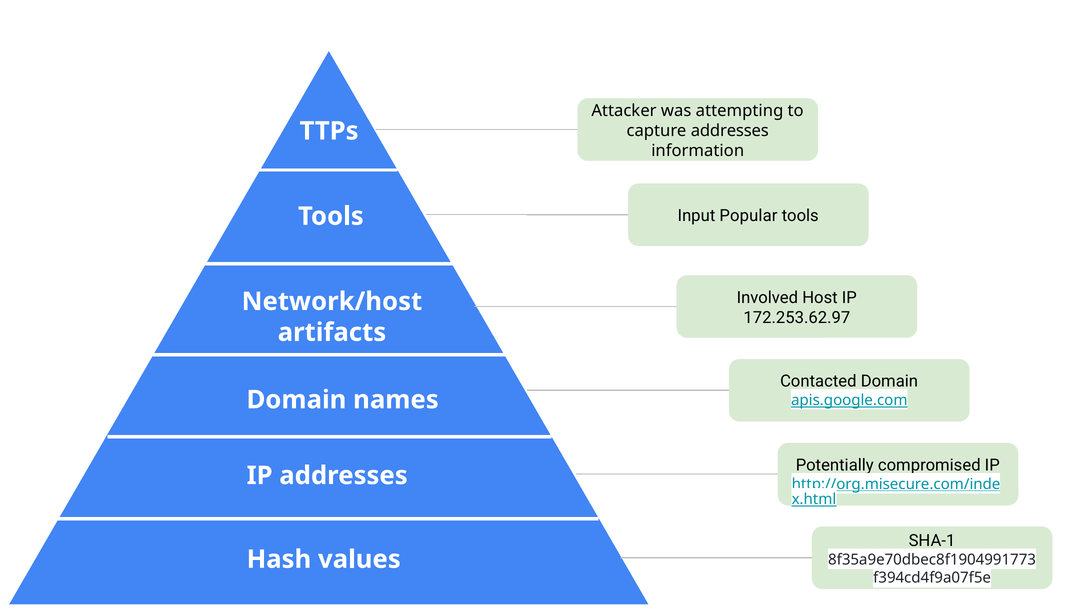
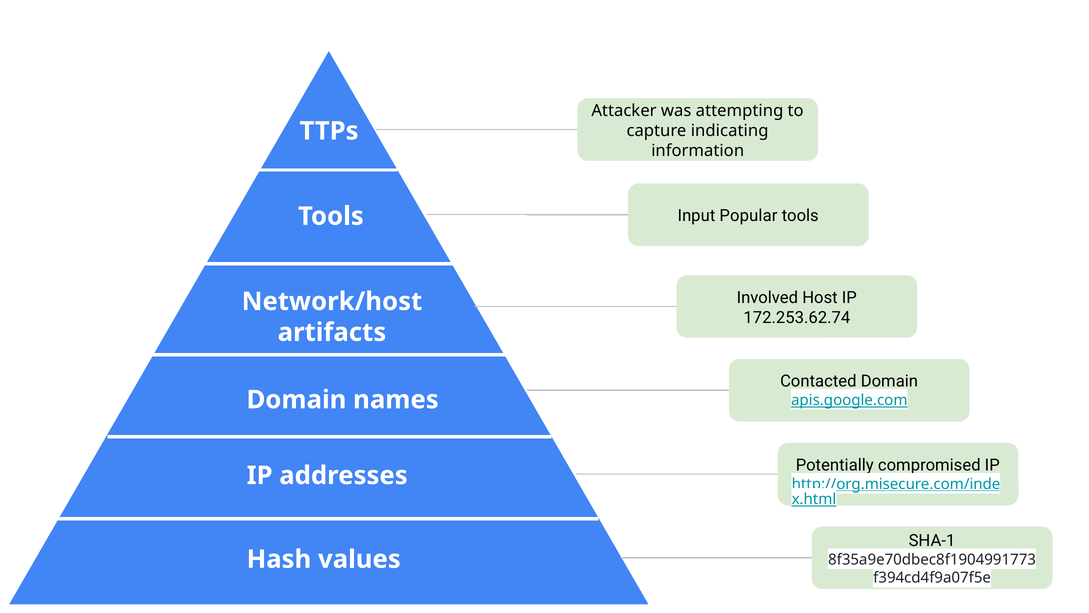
capture addresses: addresses -> indicating
172.253.62.97: 172.253.62.97 -> 172.253.62.74
